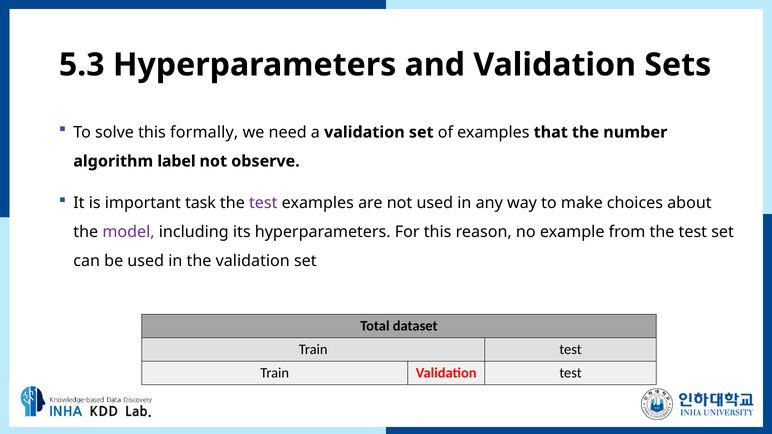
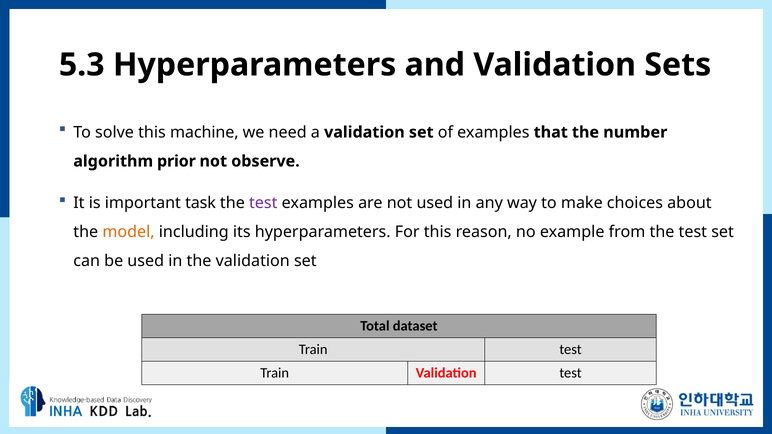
formally: formally -> machine
label: label -> prior
model colour: purple -> orange
